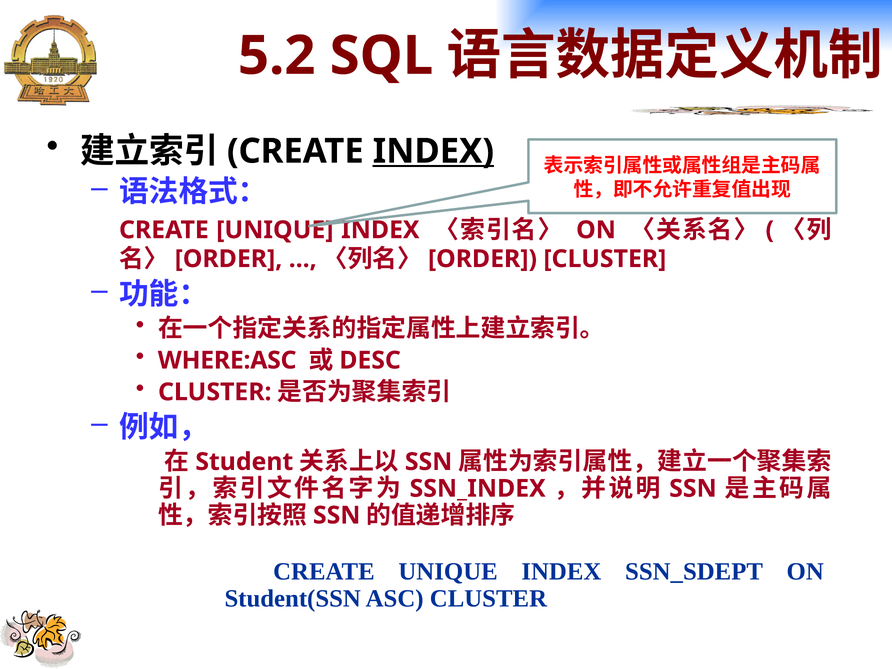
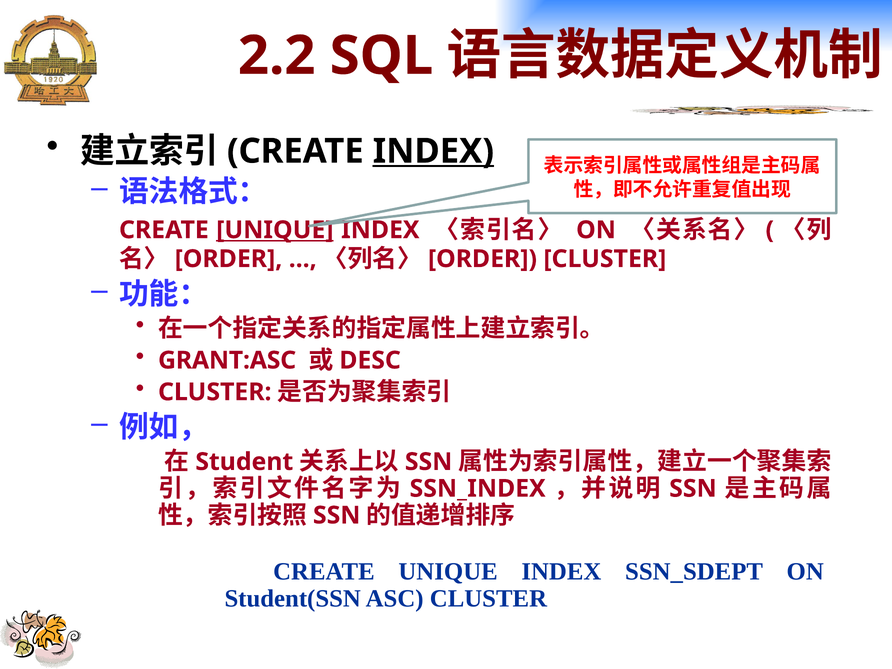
5.2: 5.2 -> 2.2
UNIQUE at (275, 230) underline: none -> present
WHERE:ASC: WHERE:ASC -> GRANT:ASC
